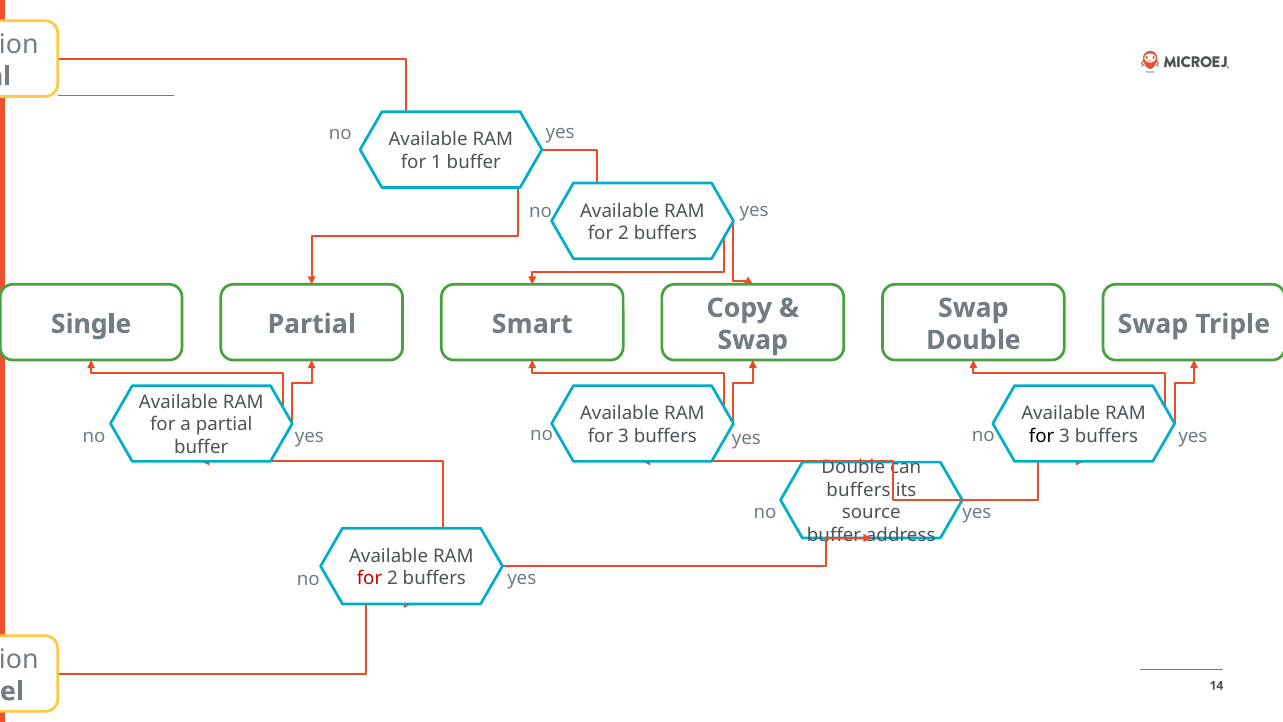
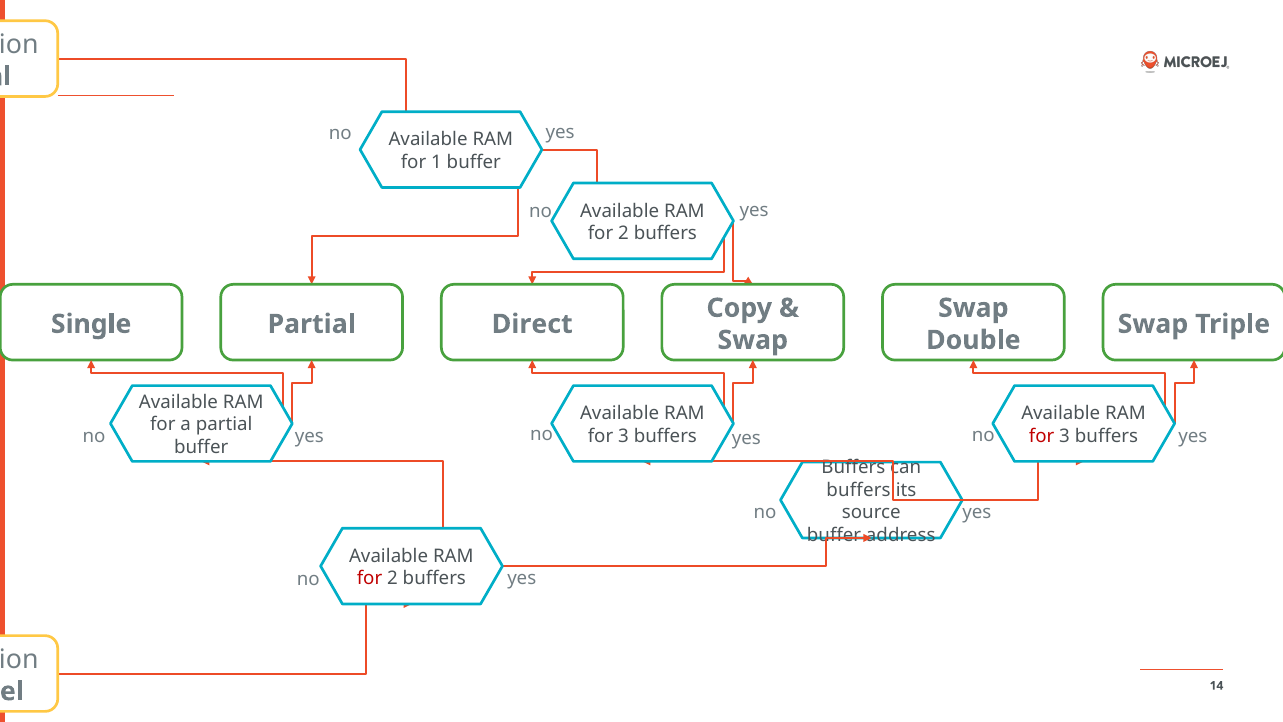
Smart: Smart -> Direct
for at (1042, 436) colour: black -> red
Double at (853, 467): Double -> Buffers
